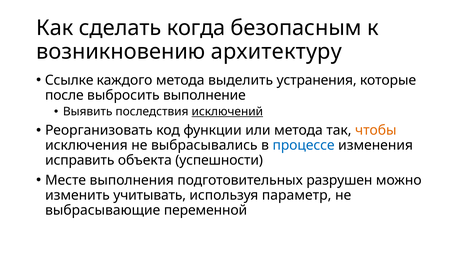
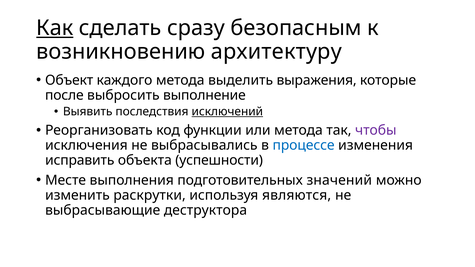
Как underline: none -> present
когда: когда -> сразу
Ссылке: Ссылке -> Объект
устранения: устранения -> выражения
чтобы colour: orange -> purple
разрушен: разрушен -> значений
учитывать: учитывать -> раскрутки
параметр: параметр -> являются
переменной: переменной -> деструктора
